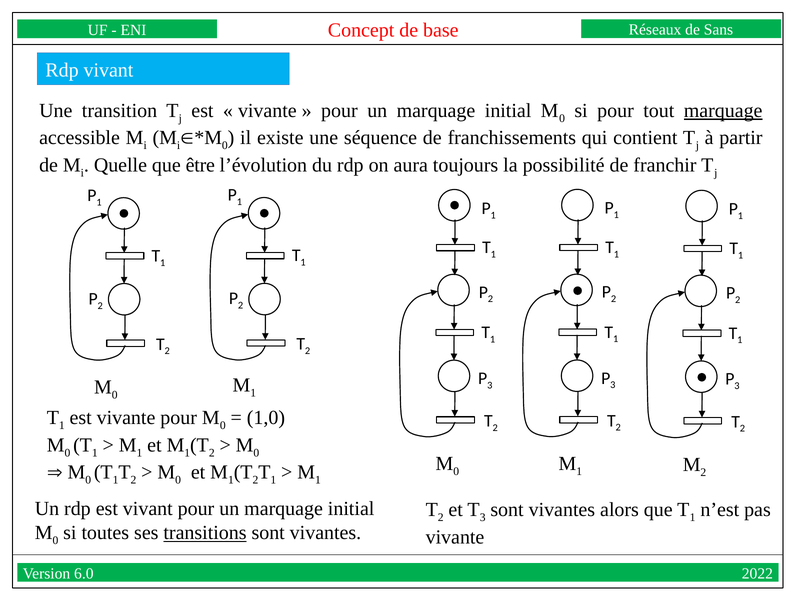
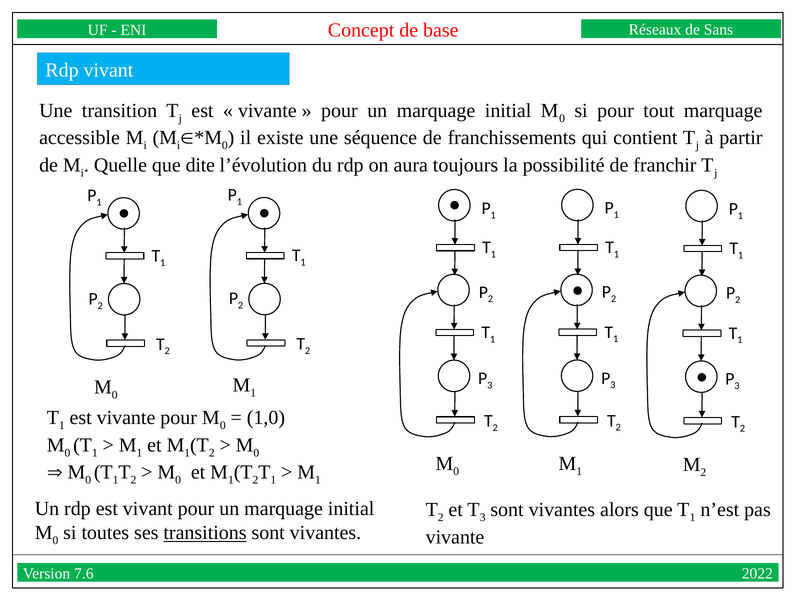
marquage at (723, 111) underline: present -> none
être: être -> dite
6.0: 6.0 -> 7.6
